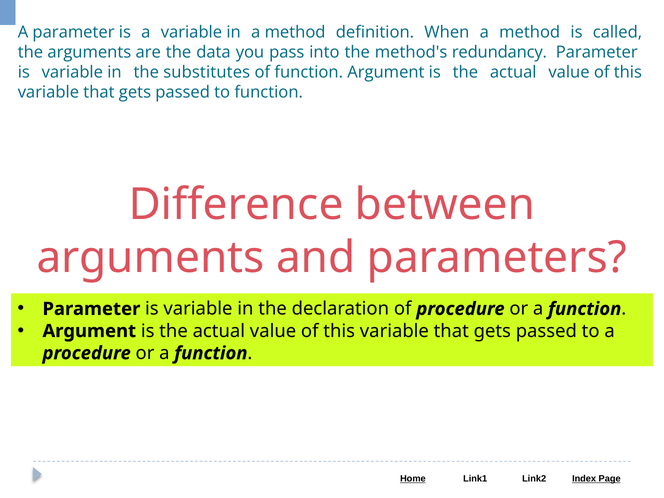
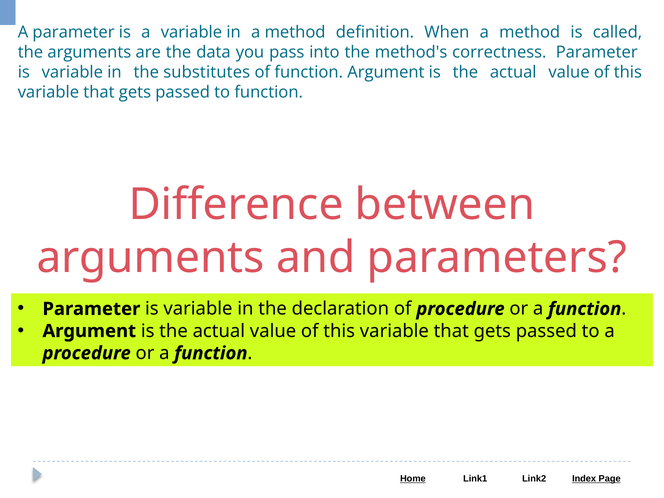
redundancy: redundancy -> correctness
